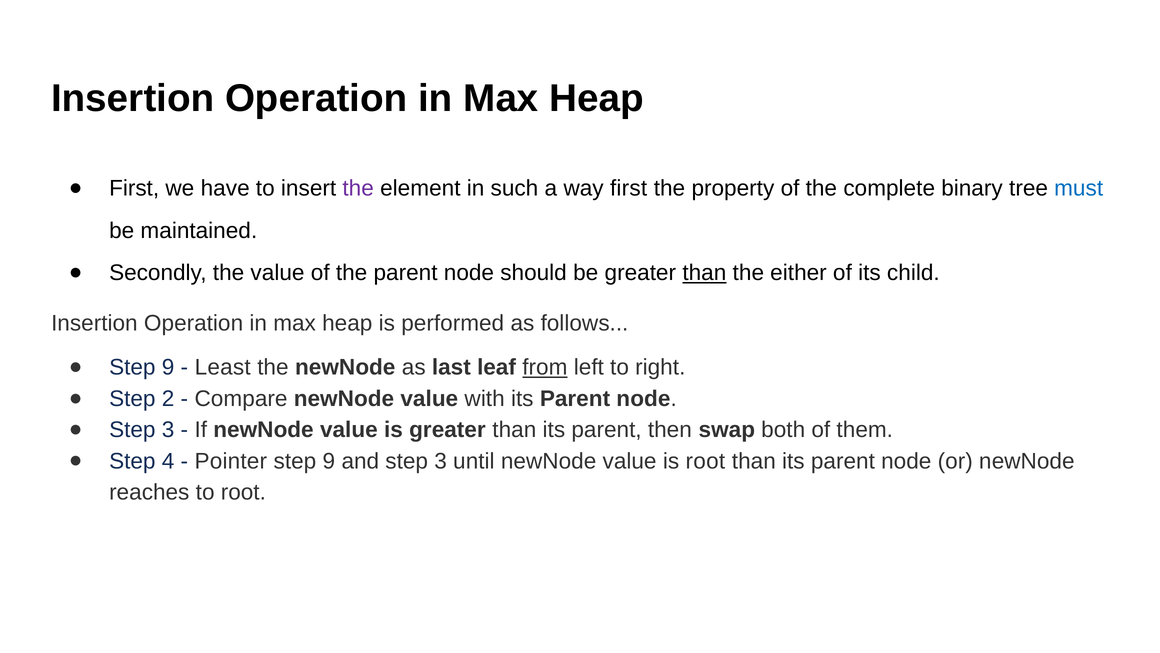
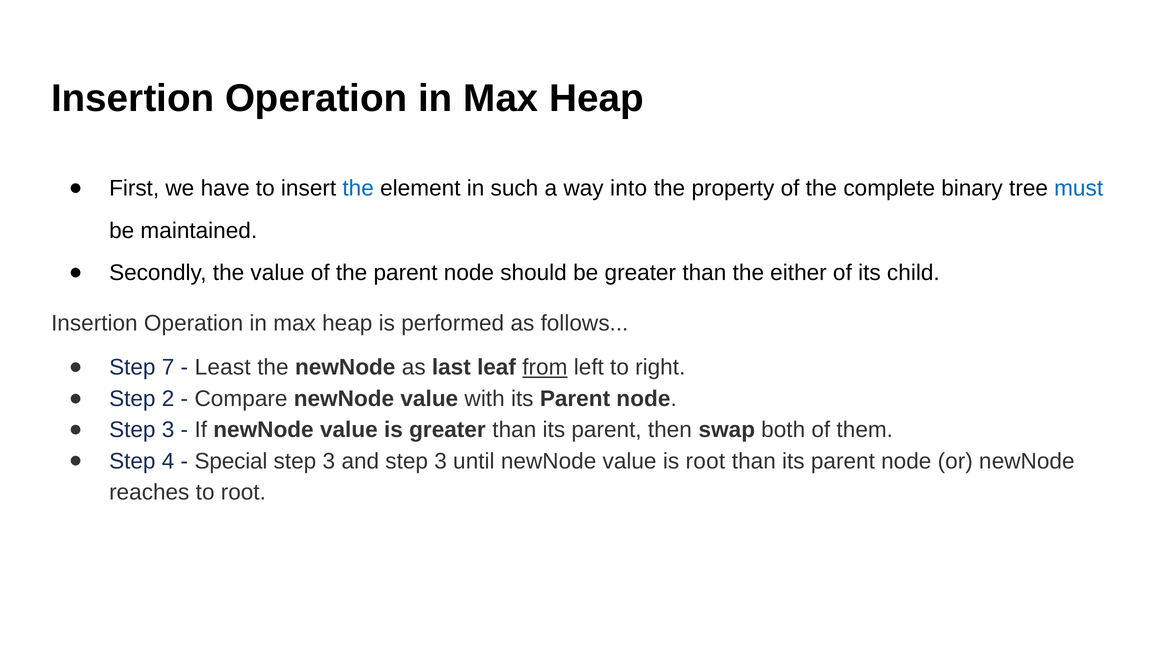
the at (358, 188) colour: purple -> blue
way first: first -> into
than at (704, 273) underline: present -> none
9 at (168, 367): 9 -> 7
Pointer: Pointer -> Special
9 at (329, 461): 9 -> 3
